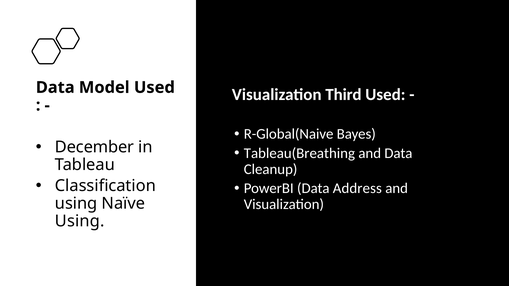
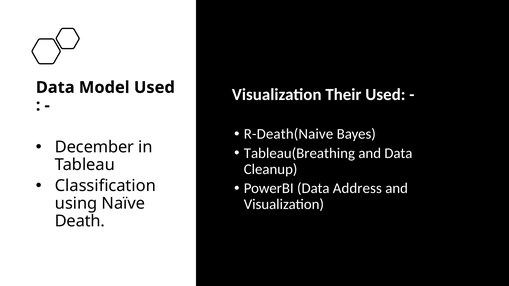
Third: Third -> Their
R-Global(Naive: R-Global(Naive -> R-Death(Naive
Using at (80, 221): Using -> Death
